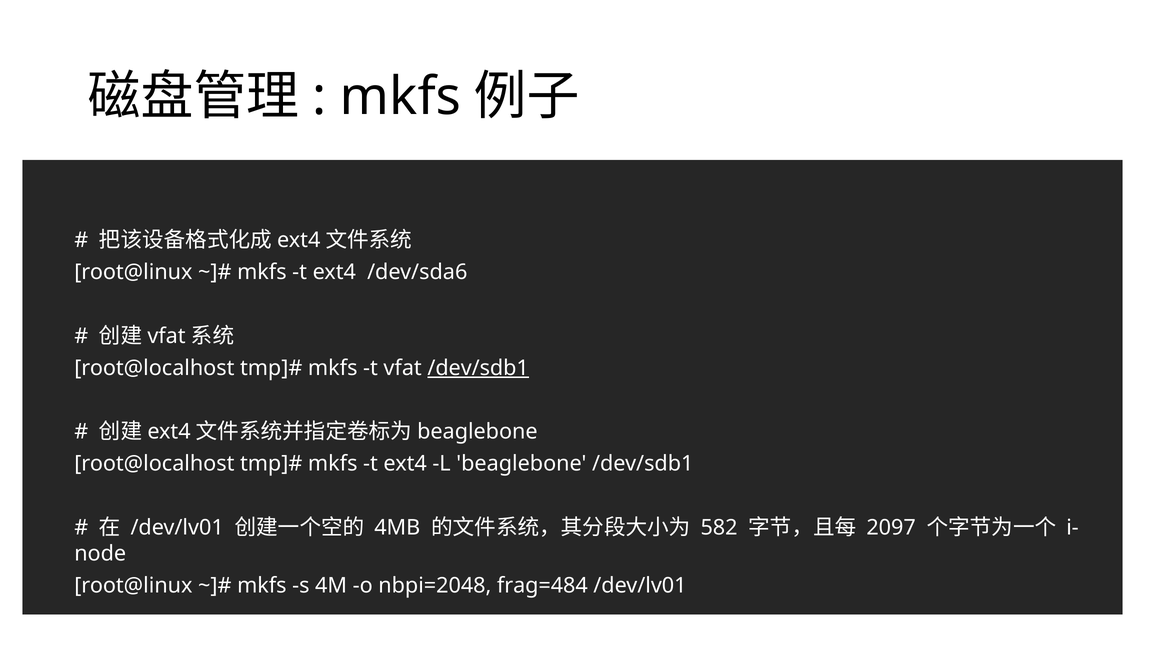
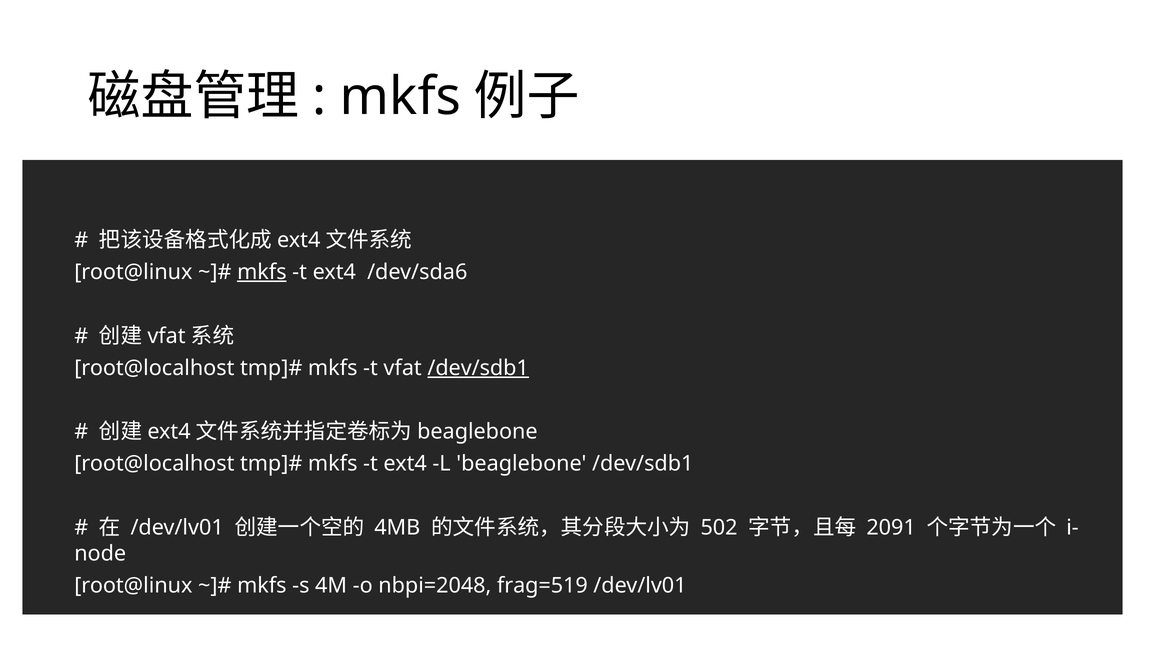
mkfs at (262, 272) underline: none -> present
582: 582 -> 502
2097: 2097 -> 2091
frag=484: frag=484 -> frag=519
